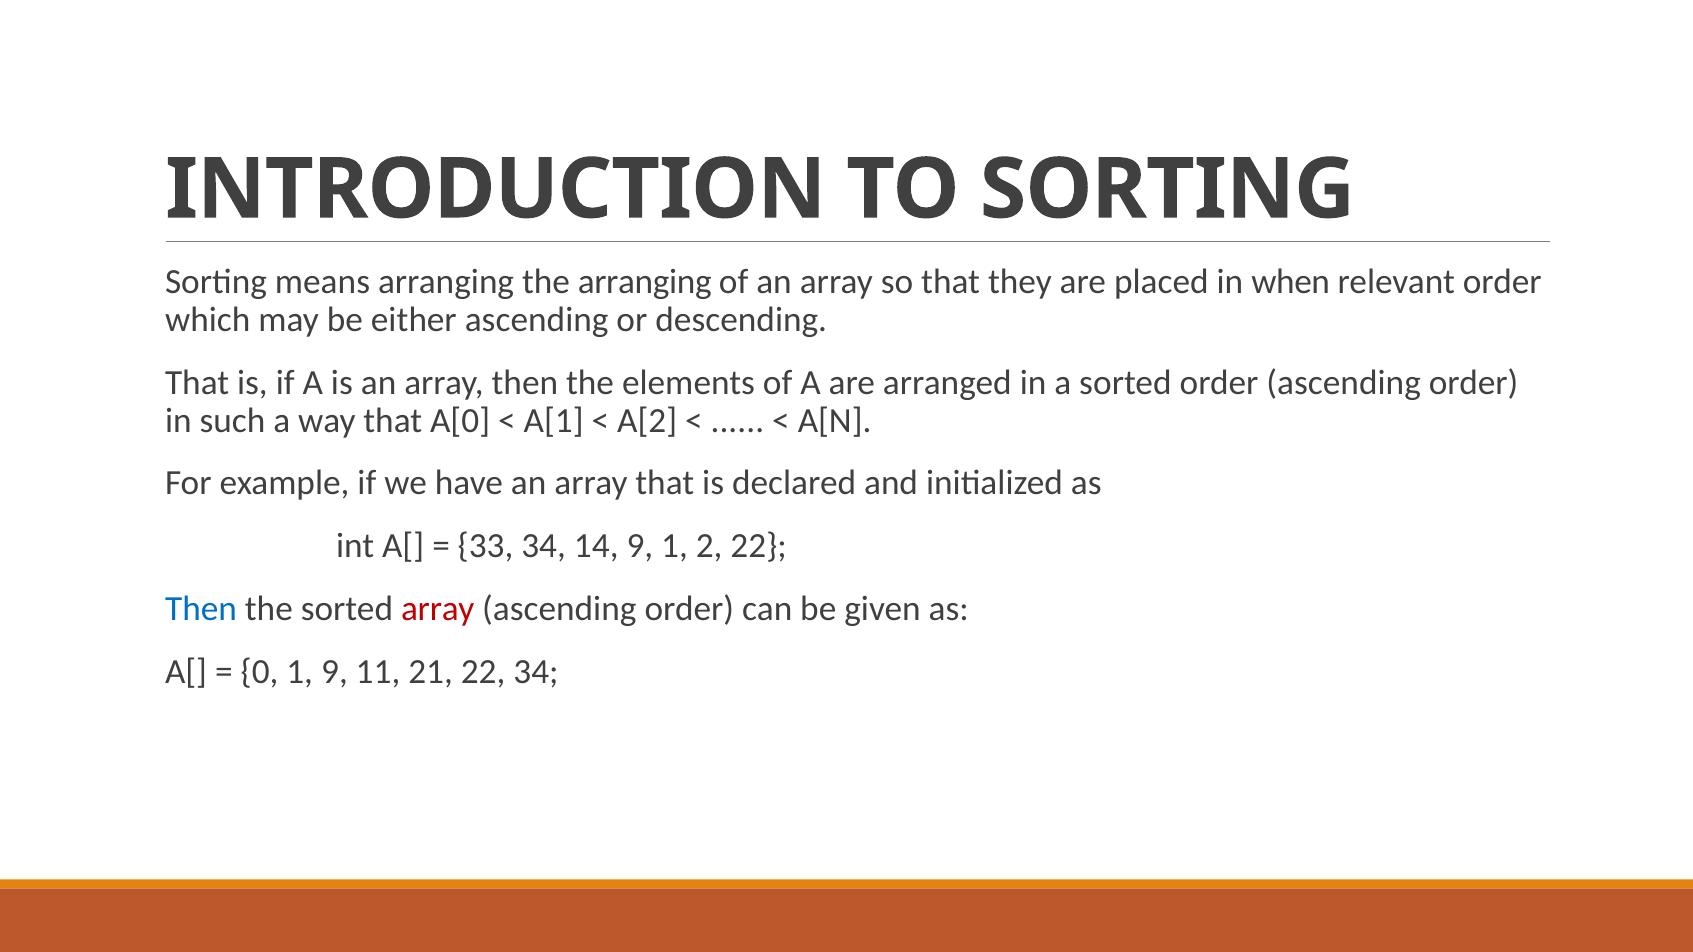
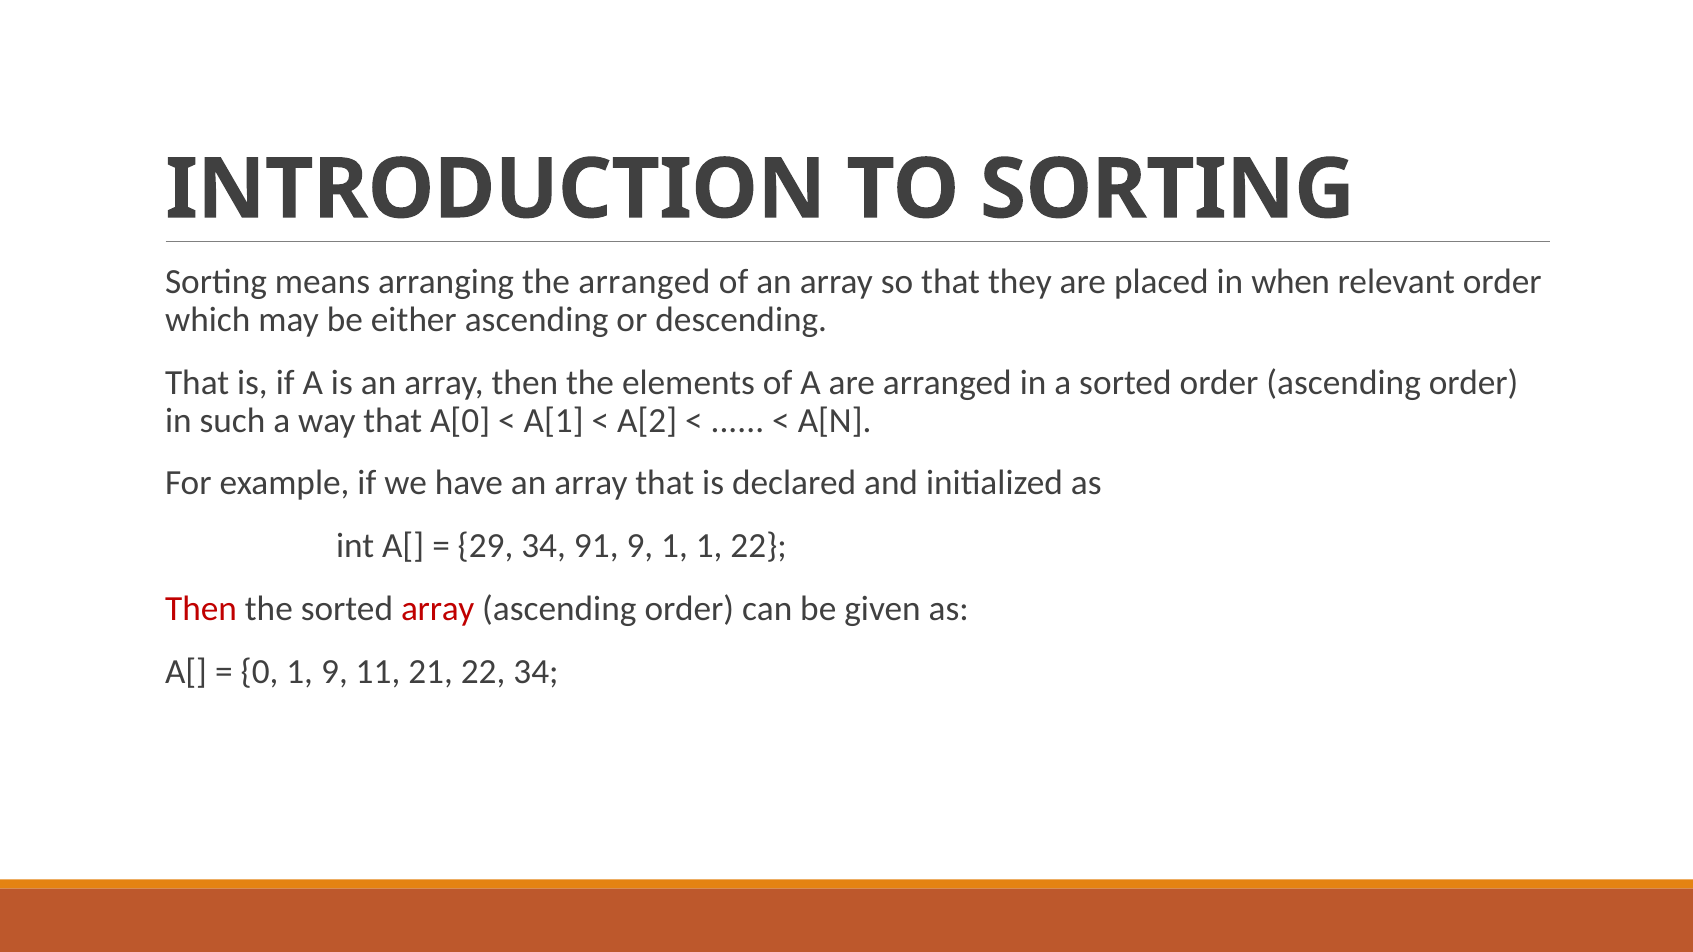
the arranging: arranging -> arranged
33: 33 -> 29
14: 14 -> 91
1 2: 2 -> 1
Then at (201, 609) colour: blue -> red
